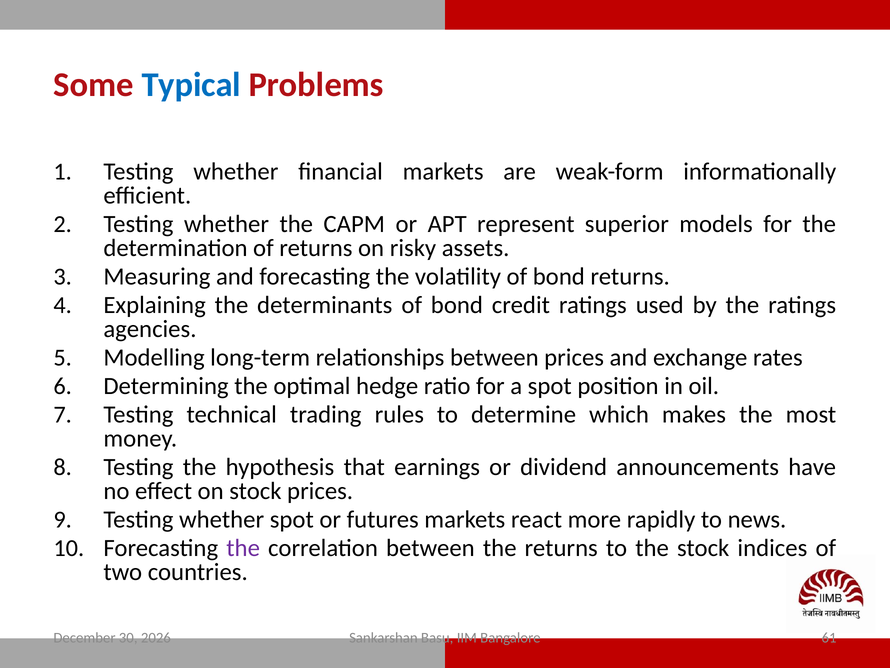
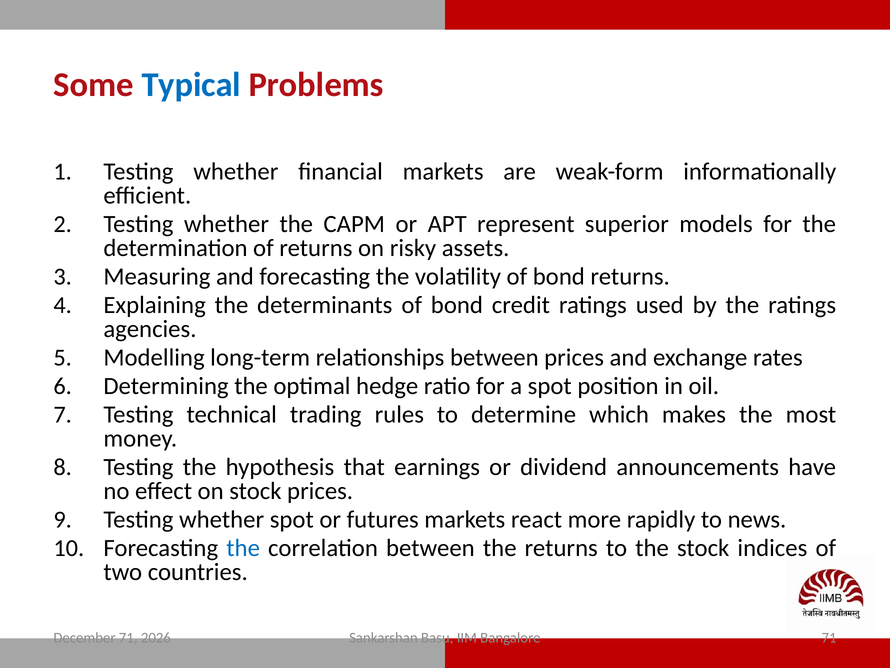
the at (243, 548) colour: purple -> blue
30 at (128, 637): 30 -> 71
Bangalore 61: 61 -> 71
